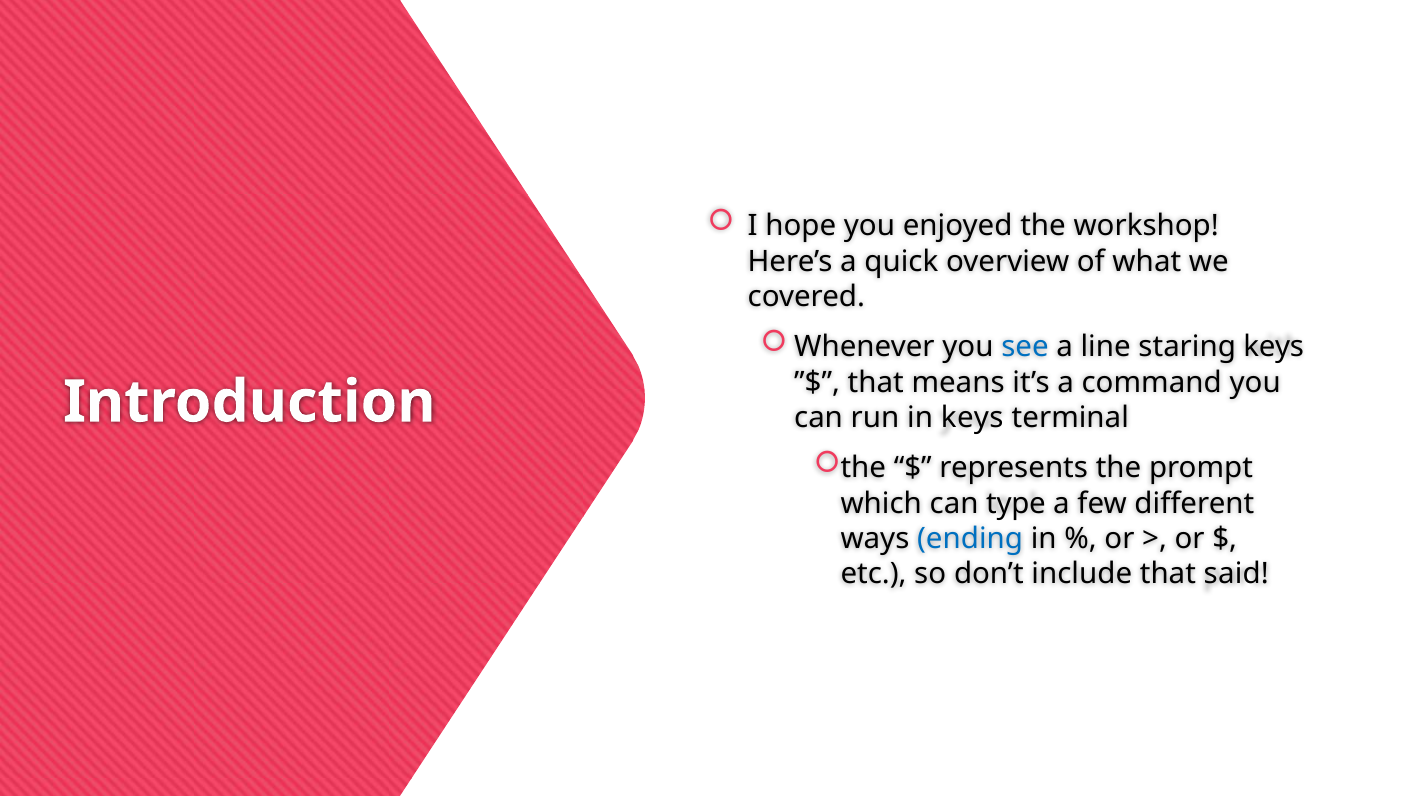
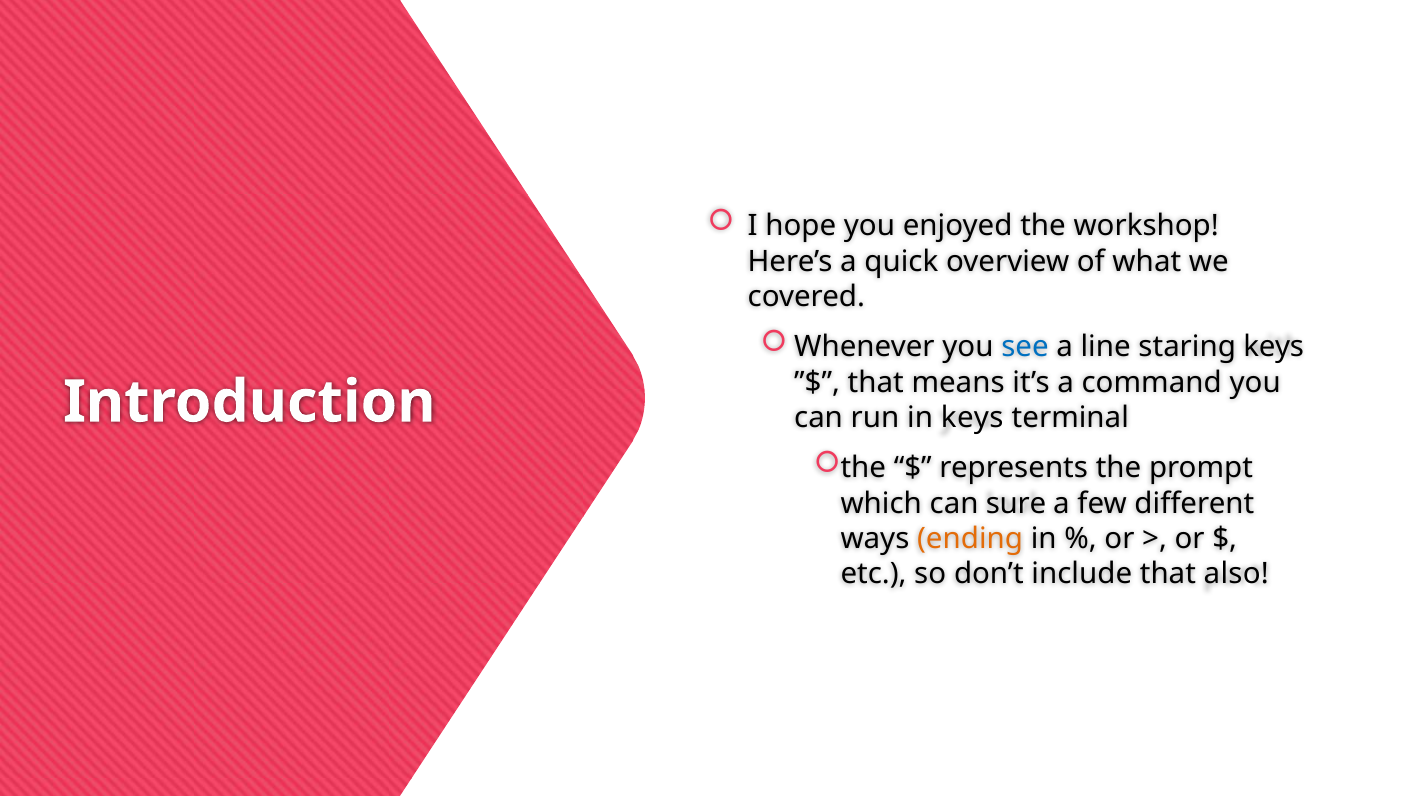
type: type -> sure
ending colour: blue -> orange
said: said -> also
